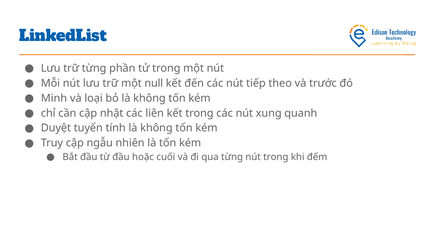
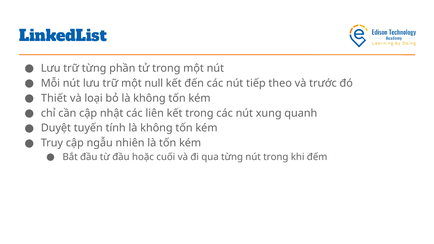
Minh: Minh -> Thiết
